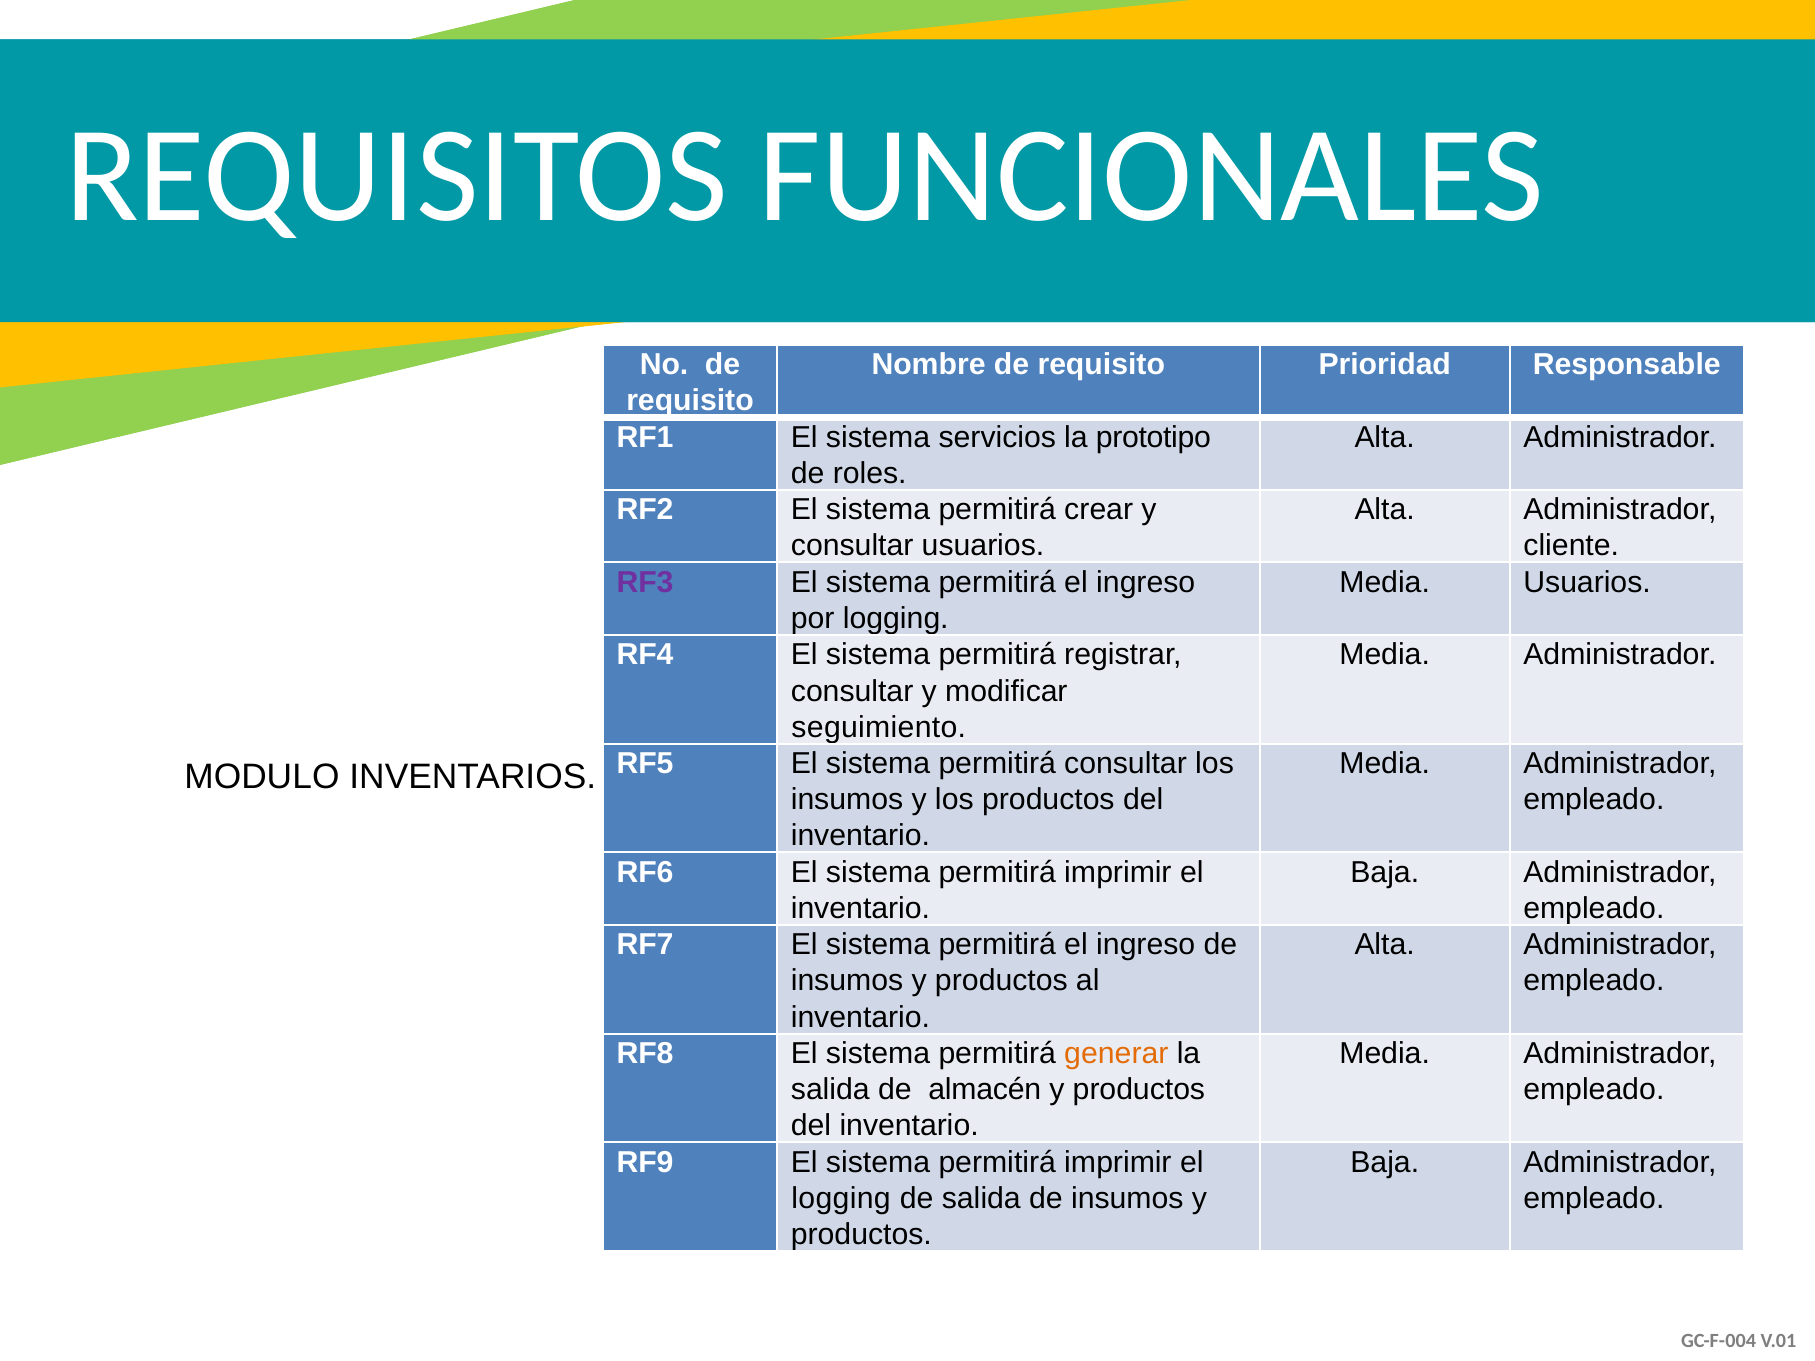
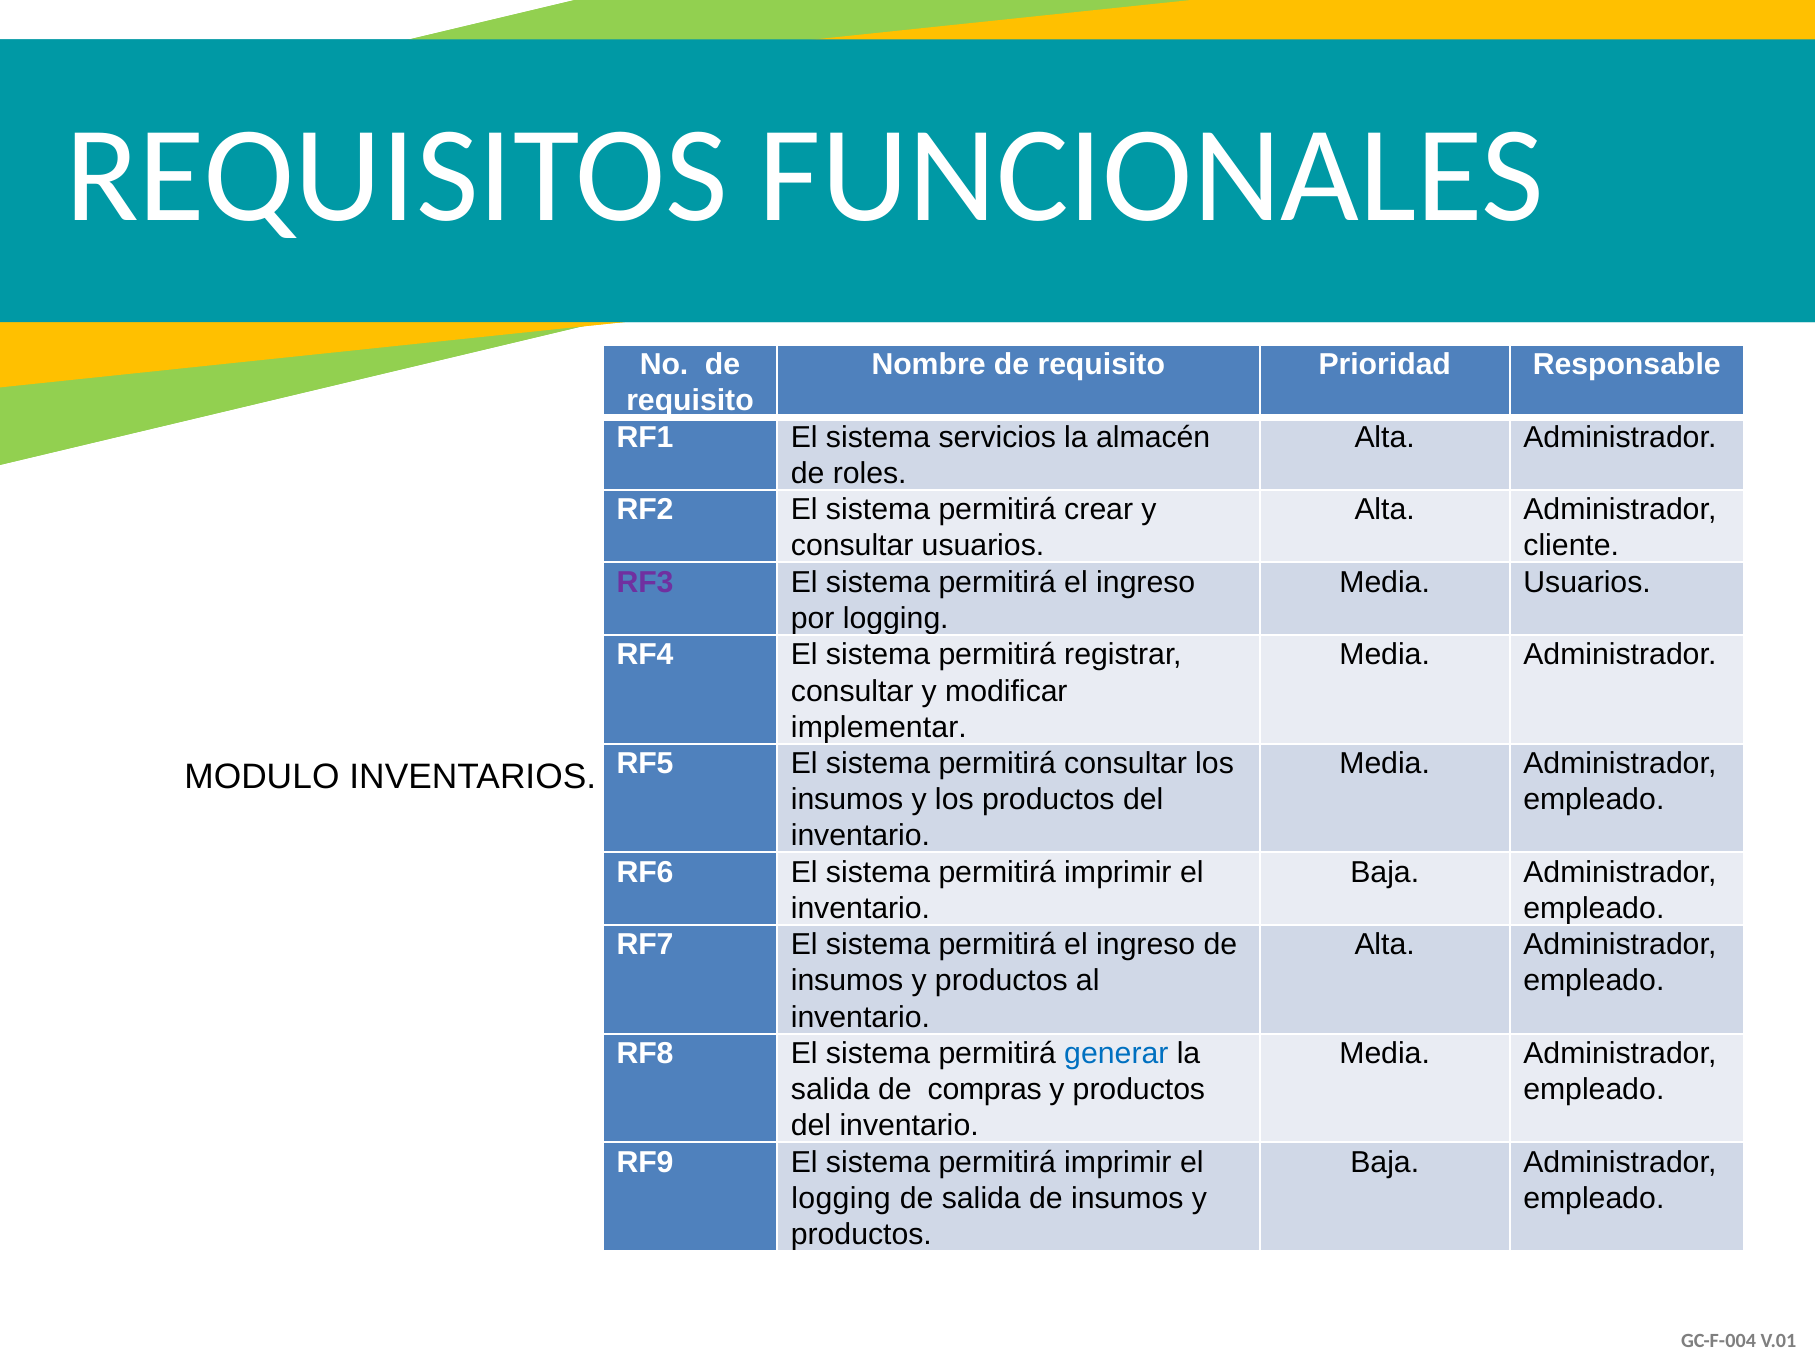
prototipo: prototipo -> almacén
seguimiento: seguimiento -> implementar
generar colour: orange -> blue
almacén: almacén -> compras
